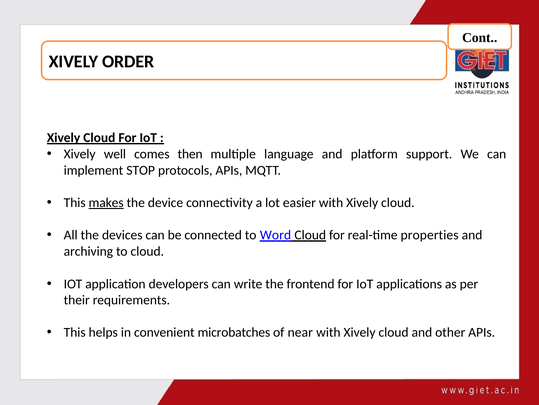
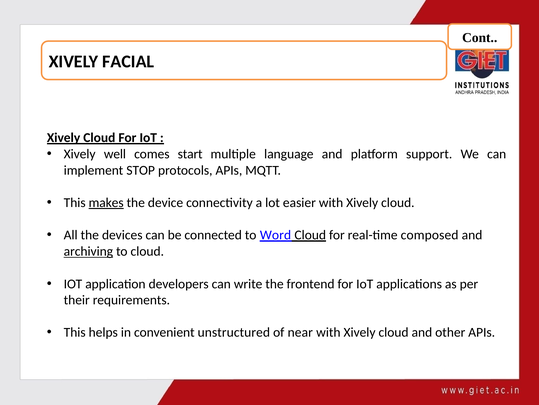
ORDER: ORDER -> FACIAL
then: then -> start
properties: properties -> composed
archiving underline: none -> present
microbatches: microbatches -> unstructured
